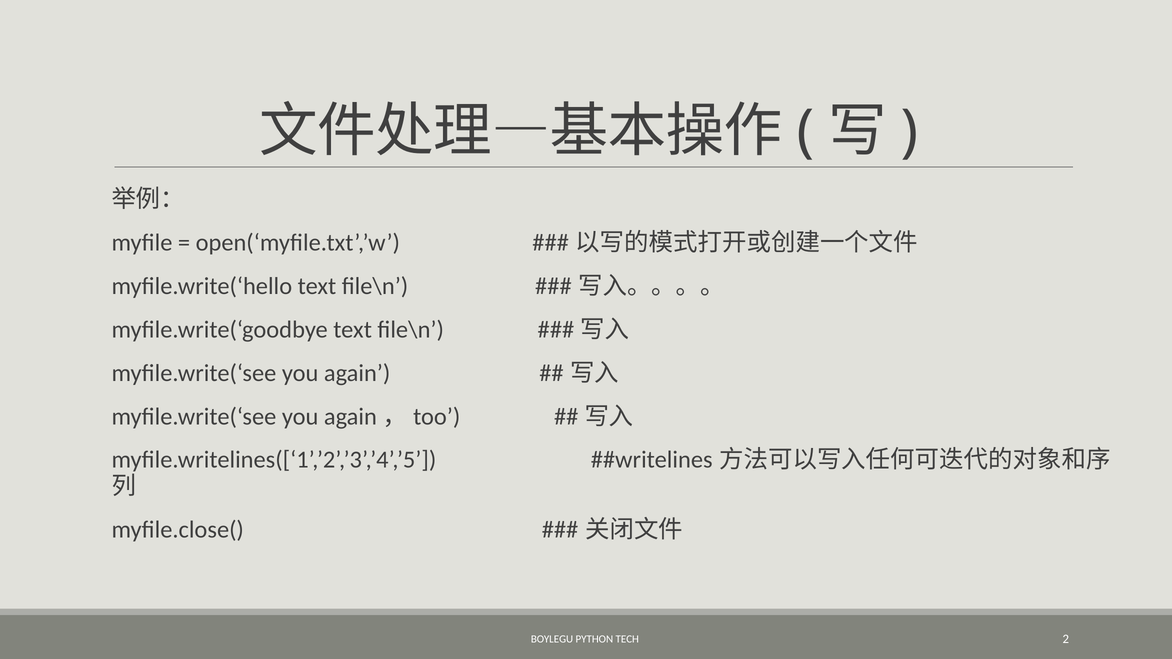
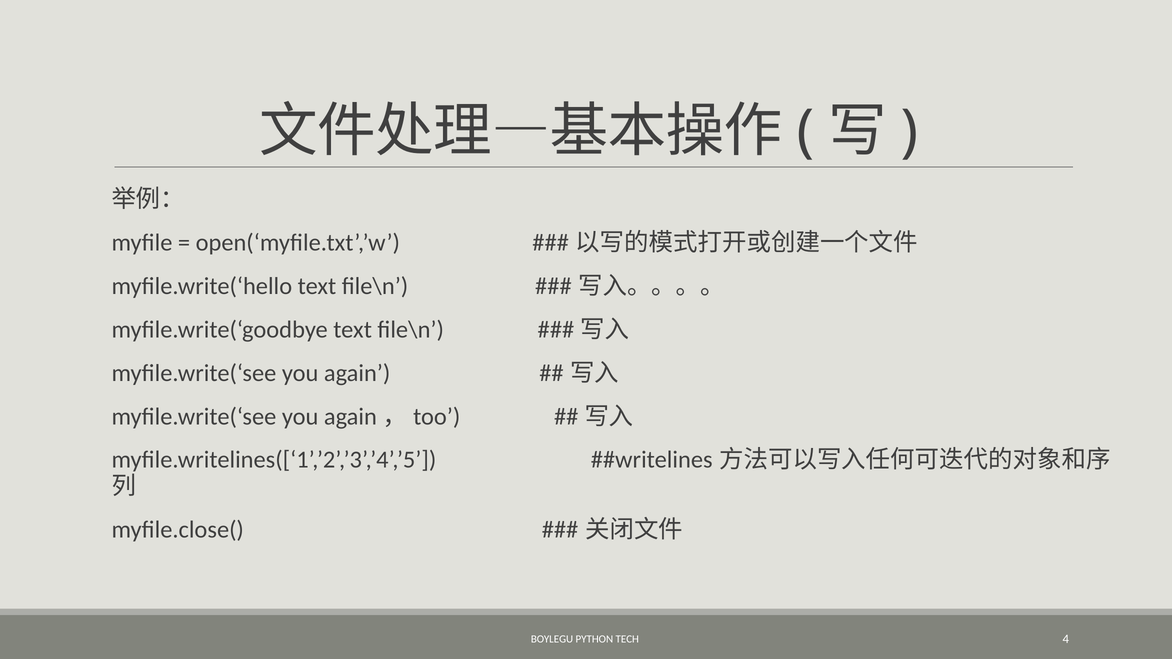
2: 2 -> 4
